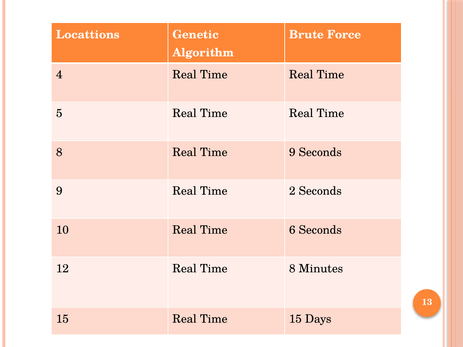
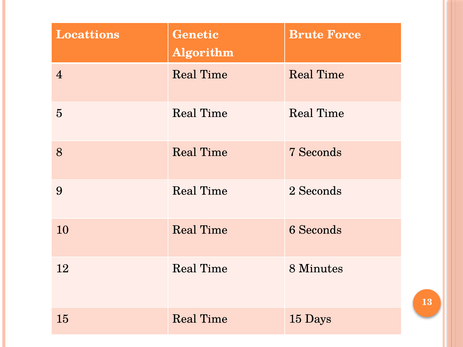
Time 9: 9 -> 7
